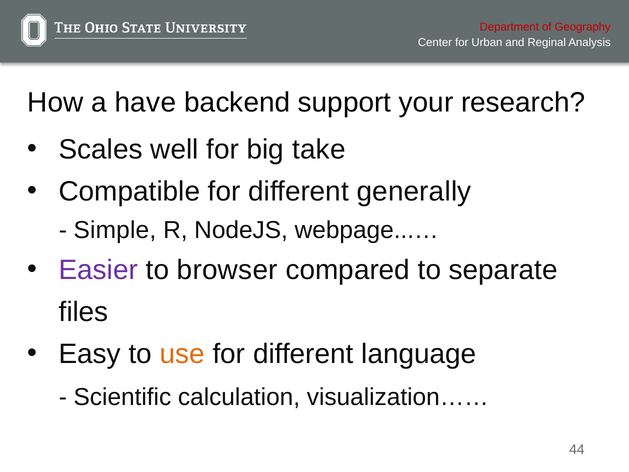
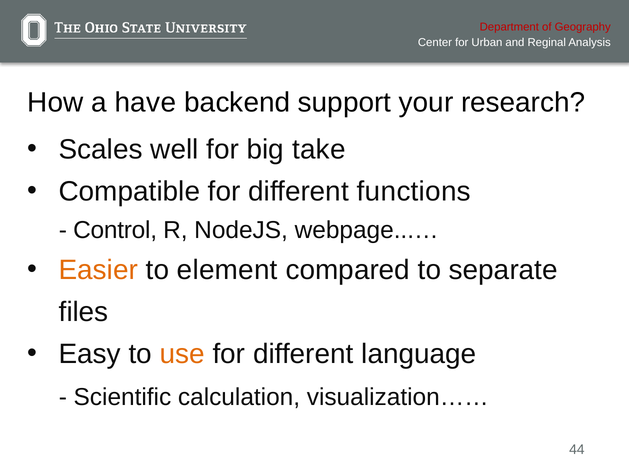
generally: generally -> functions
Simple: Simple -> Control
Easier colour: purple -> orange
browser: browser -> element
